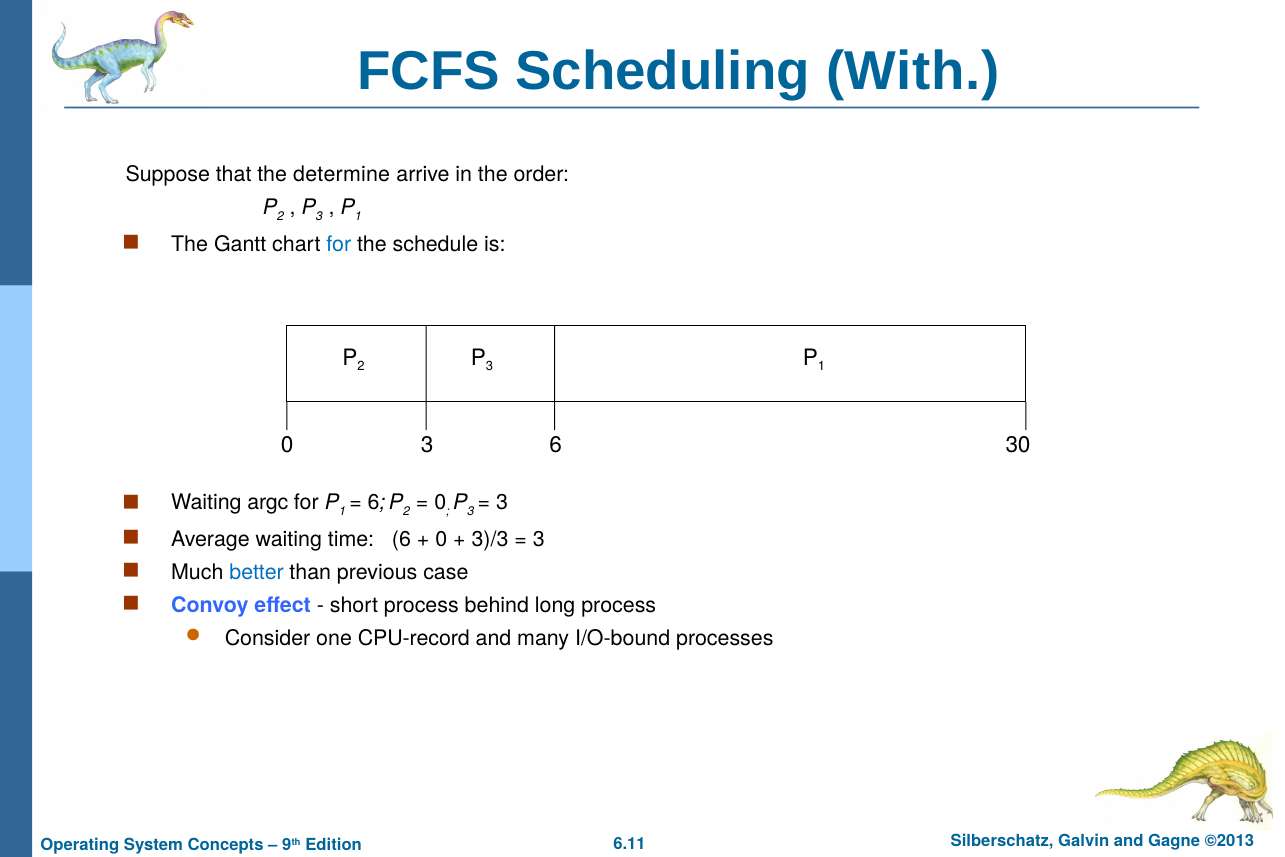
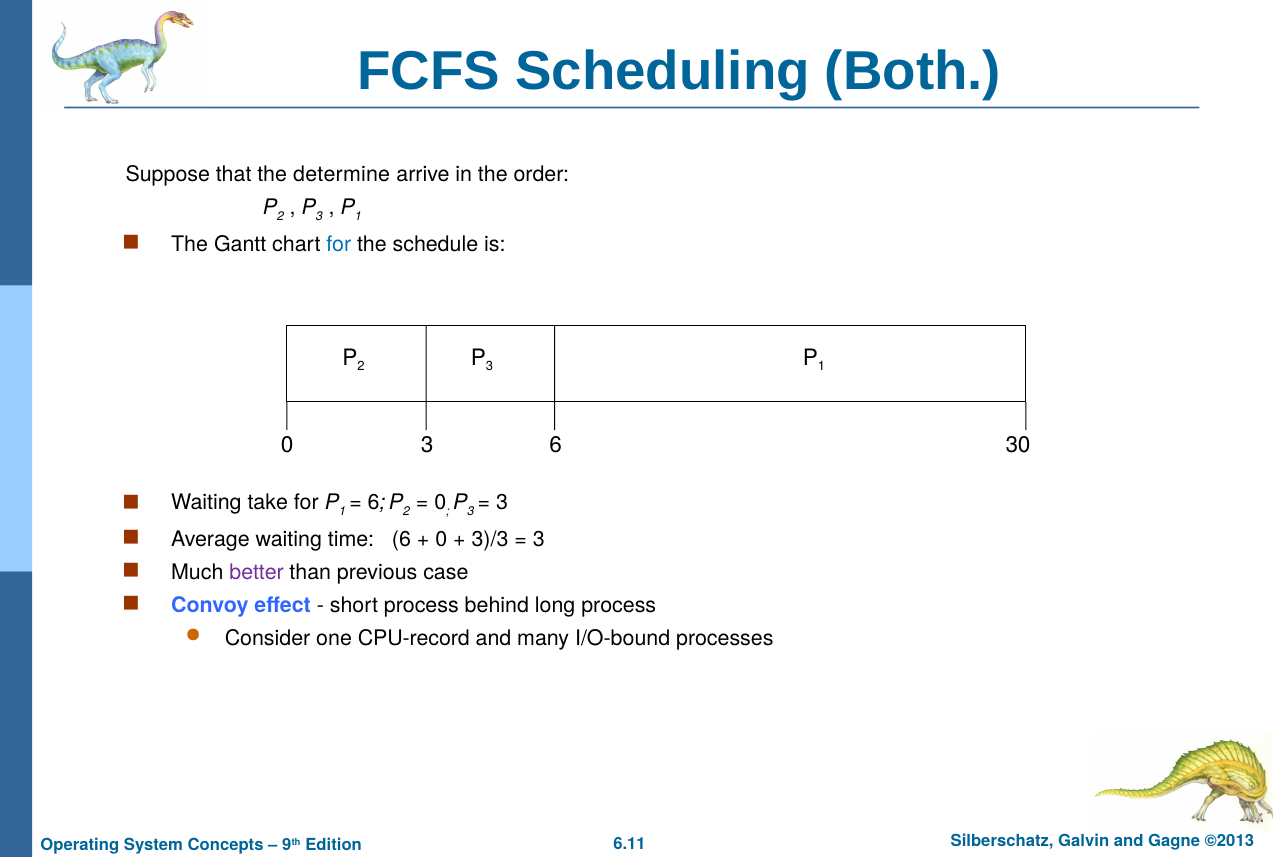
With: With -> Both
argc: argc -> take
better colour: blue -> purple
